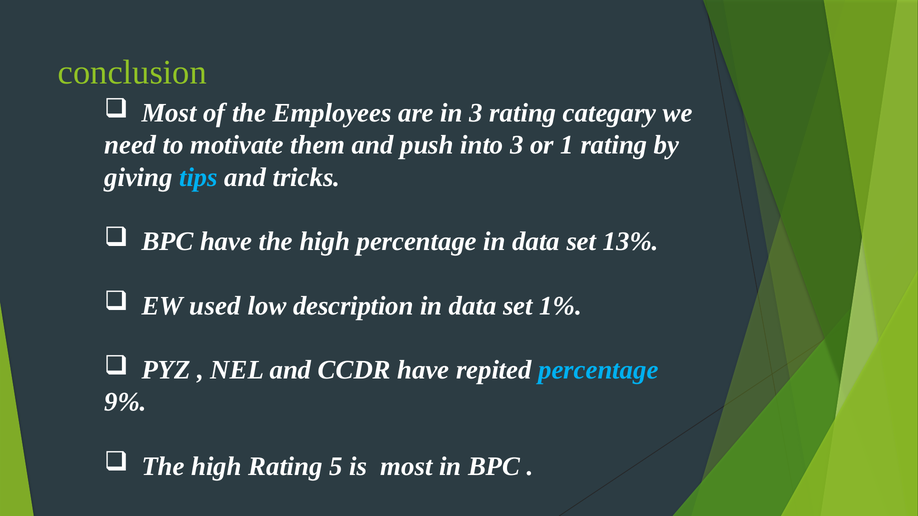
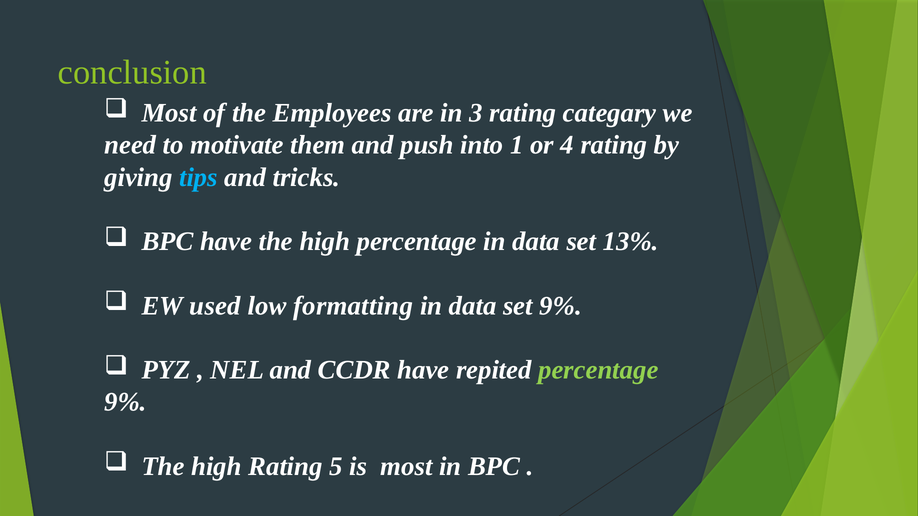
into 3: 3 -> 1
1: 1 -> 4
description: description -> formatting
set 1%: 1% -> 9%
percentage at (598, 370) colour: light blue -> light green
